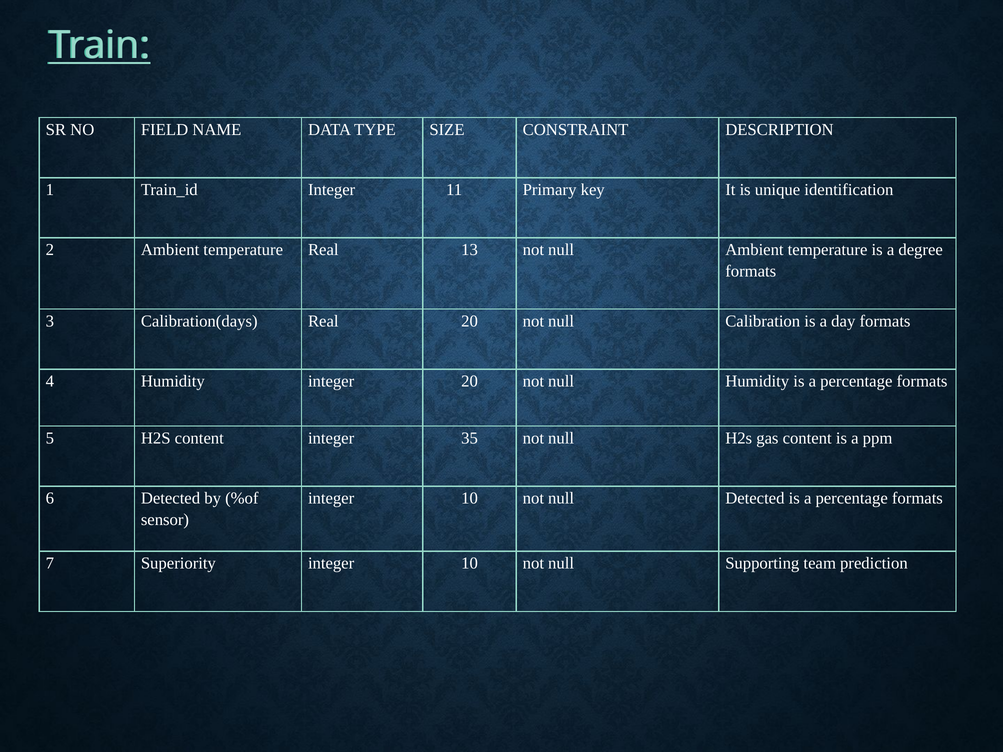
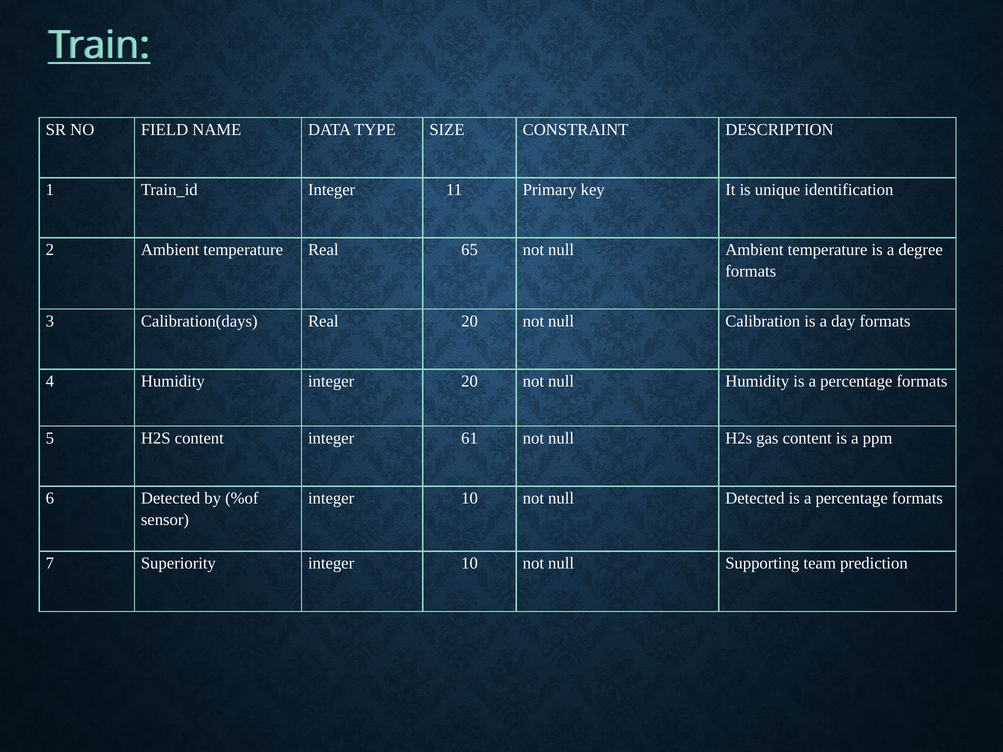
13: 13 -> 65
35: 35 -> 61
